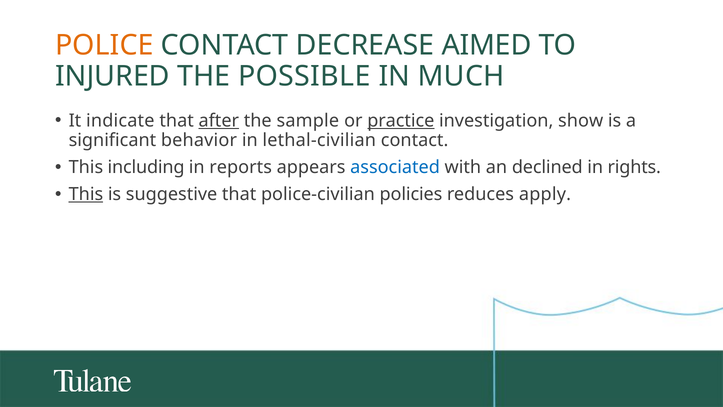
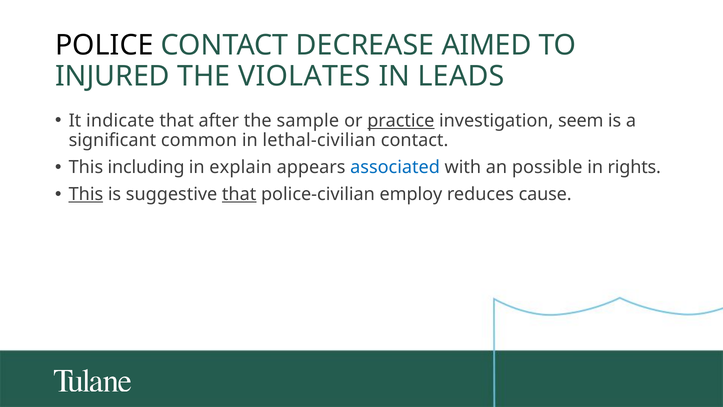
POLICE colour: orange -> black
POSSIBLE: POSSIBLE -> VIOLATES
MUCH: MUCH -> LEADS
after underline: present -> none
show: show -> seem
behavior: behavior -> common
reports: reports -> explain
declined: declined -> possible
that at (239, 194) underline: none -> present
policies: policies -> employ
apply: apply -> cause
